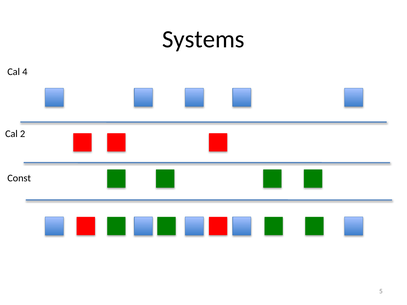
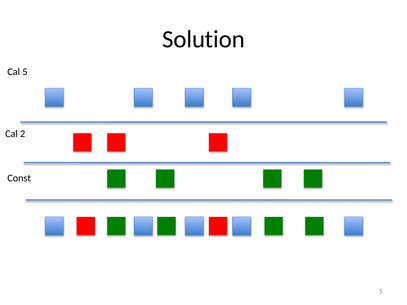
Systems: Systems -> Solution
Cal 4: 4 -> 5
